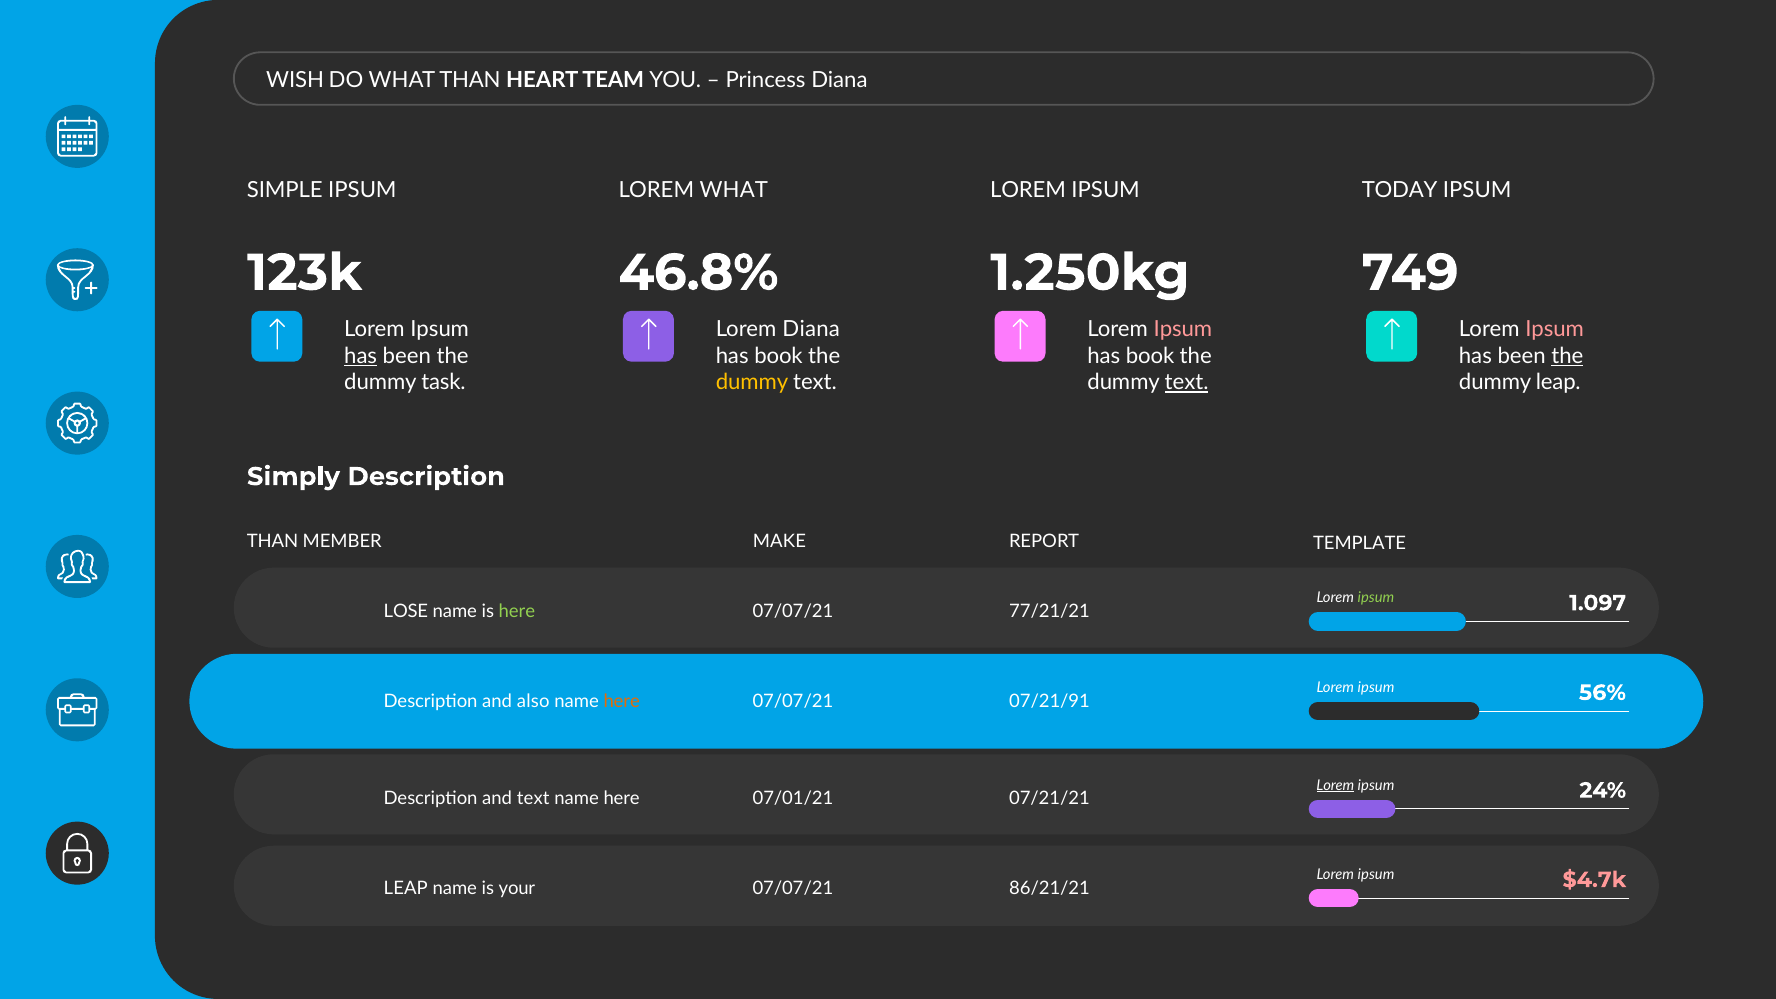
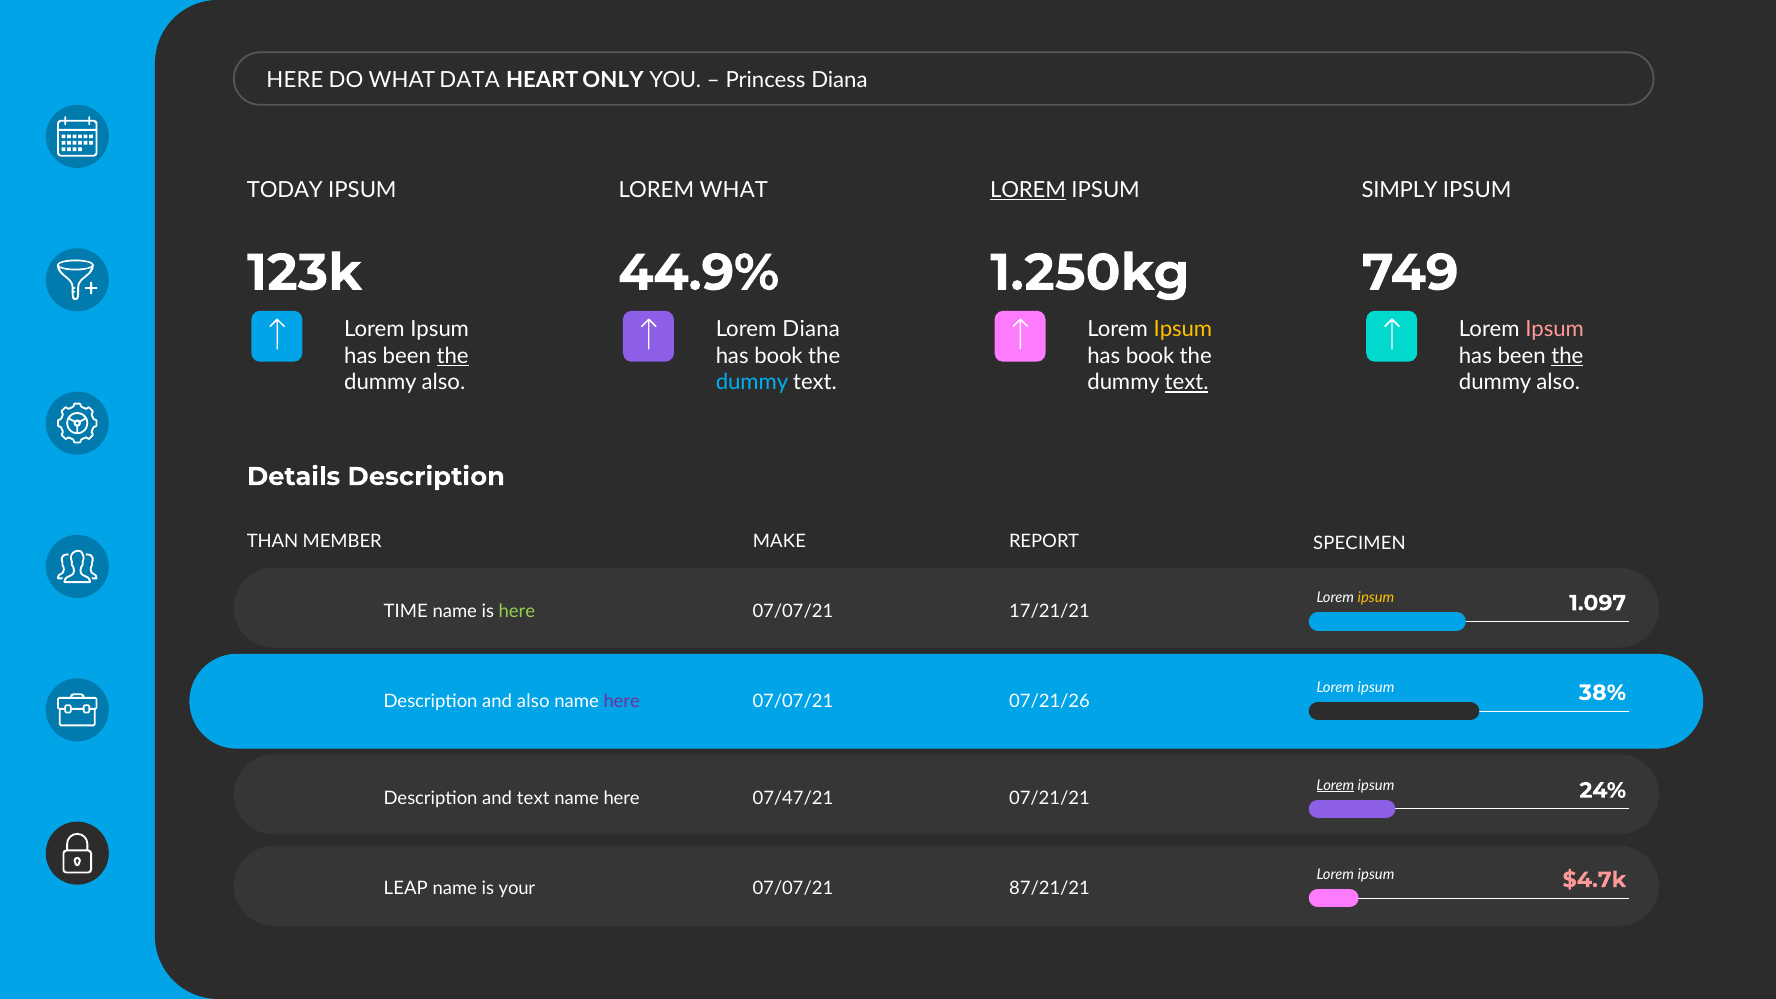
WISH at (295, 80): WISH -> HERE
WHAT THAN: THAN -> DATA
TEAM: TEAM -> ONLY
SIMPLE: SIMPLE -> TODAY
LOREM at (1028, 190) underline: none -> present
TODAY: TODAY -> SIMPLY
46.8%: 46.8% -> 44.9%
Ipsum at (1183, 329) colour: pink -> yellow
has at (361, 356) underline: present -> none
the at (453, 356) underline: none -> present
task at (444, 383): task -> also
dummy at (752, 383) colour: yellow -> light blue
leap at (1558, 383): leap -> also
Simply: Simply -> Details
TEMPLATE: TEMPLATE -> SPECIMEN
ipsum at (1376, 598) colour: light green -> yellow
LOSE: LOSE -> TIME
77/21/21: 77/21/21 -> 17/21/21
56%: 56% -> 38%
here at (622, 701) colour: orange -> purple
07/21/91: 07/21/91 -> 07/21/26
07/01/21: 07/01/21 -> 07/47/21
86/21/21: 86/21/21 -> 87/21/21
